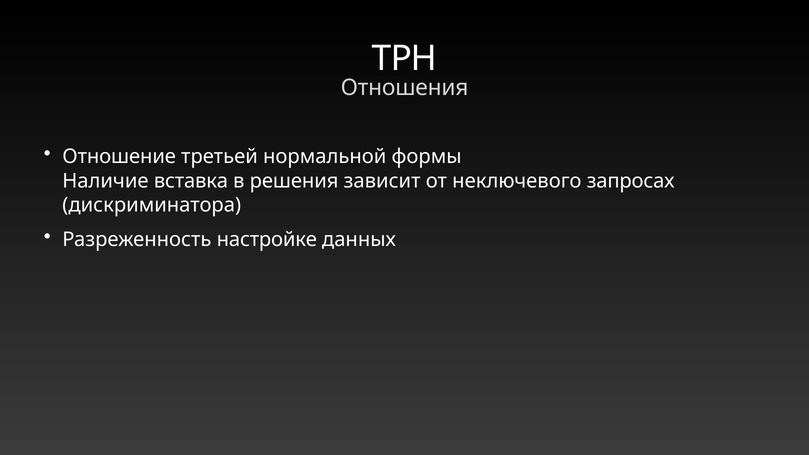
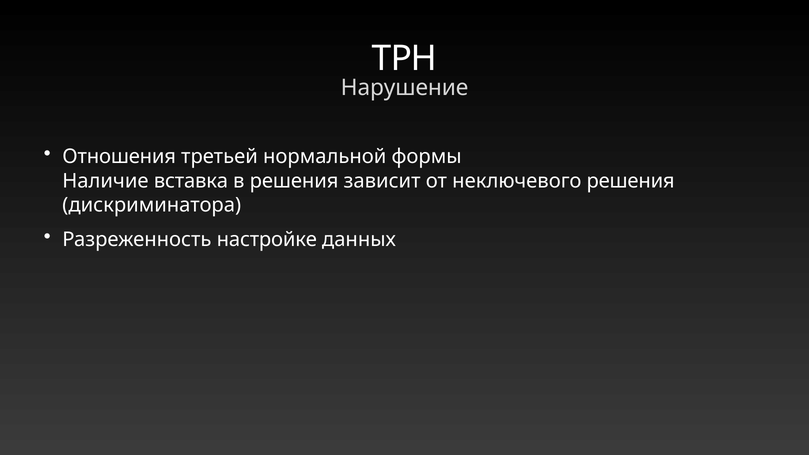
Отношения: Отношения -> Нарушение
Отношение: Отношение -> Отношения
неключевого запросах: запросах -> решения
